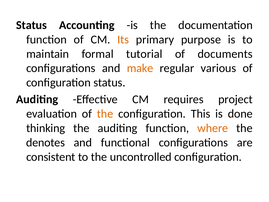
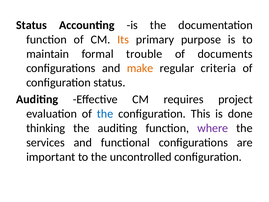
tutorial: tutorial -> trouble
various: various -> criteria
the at (105, 114) colour: orange -> blue
where colour: orange -> purple
denotes: denotes -> services
consistent: consistent -> important
